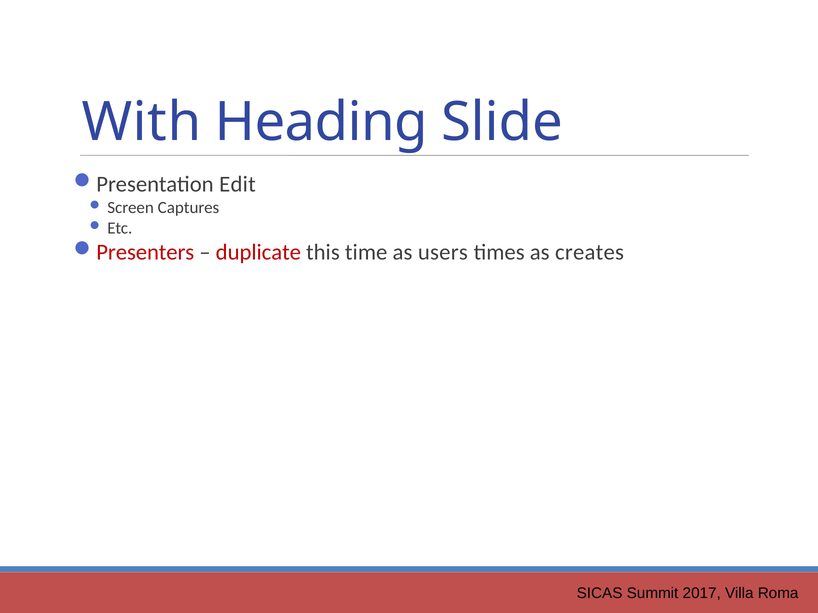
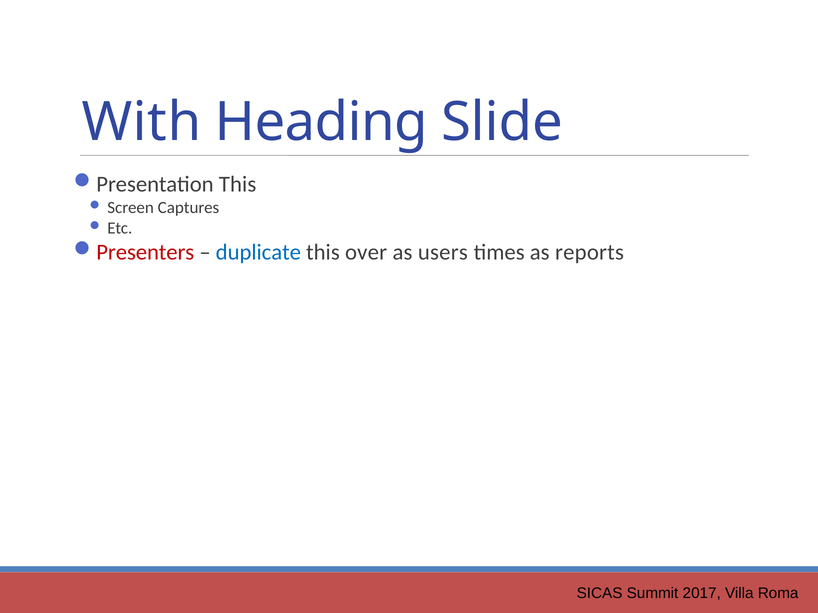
Presentation Edit: Edit -> This
duplicate colour: red -> blue
time: time -> over
creates: creates -> reports
